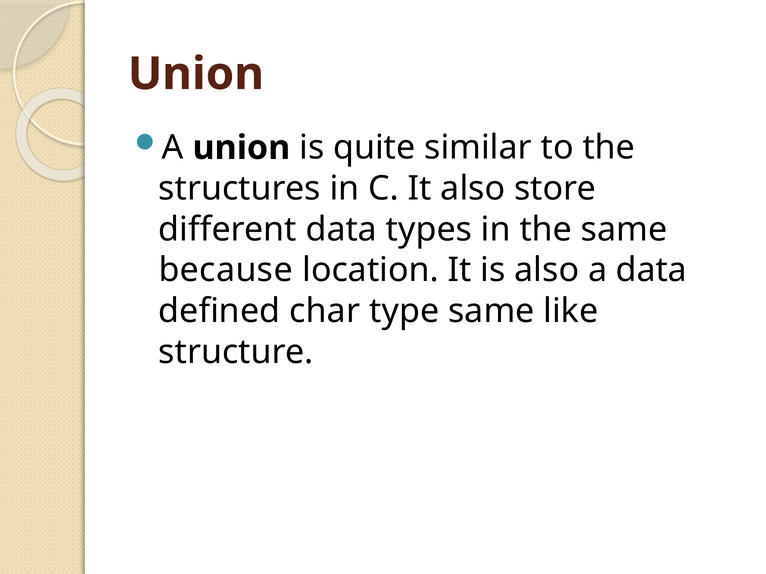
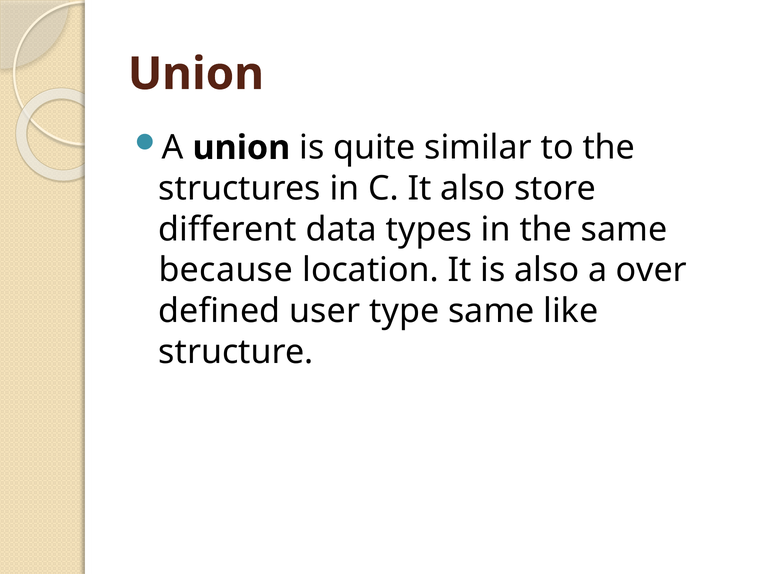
a data: data -> over
char: char -> user
